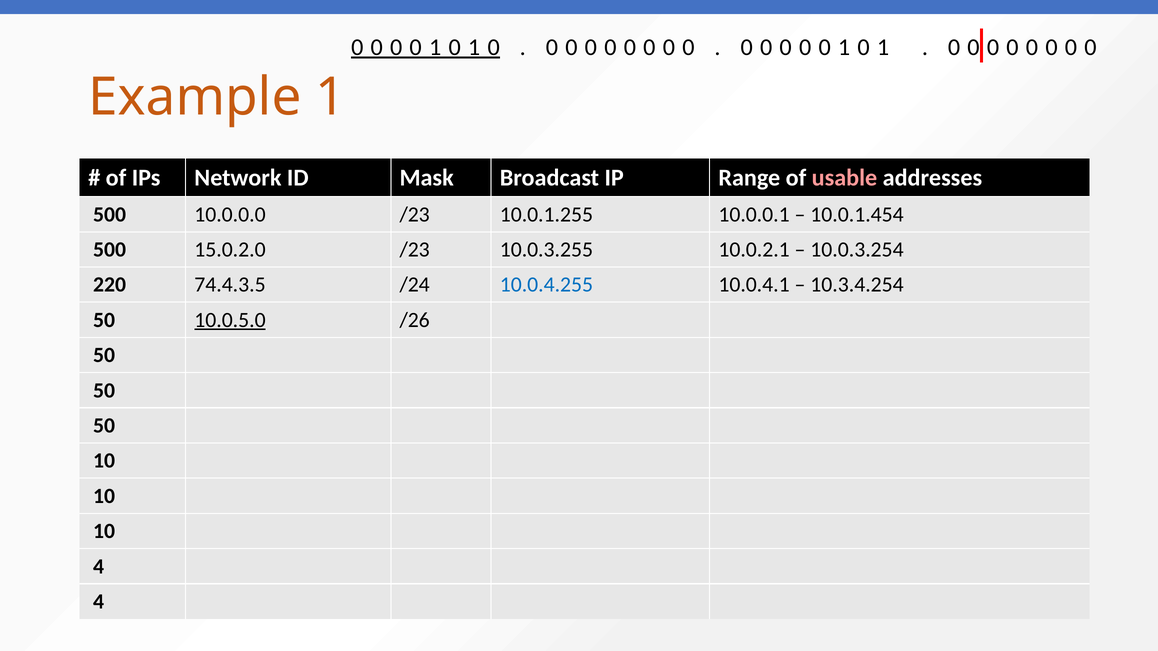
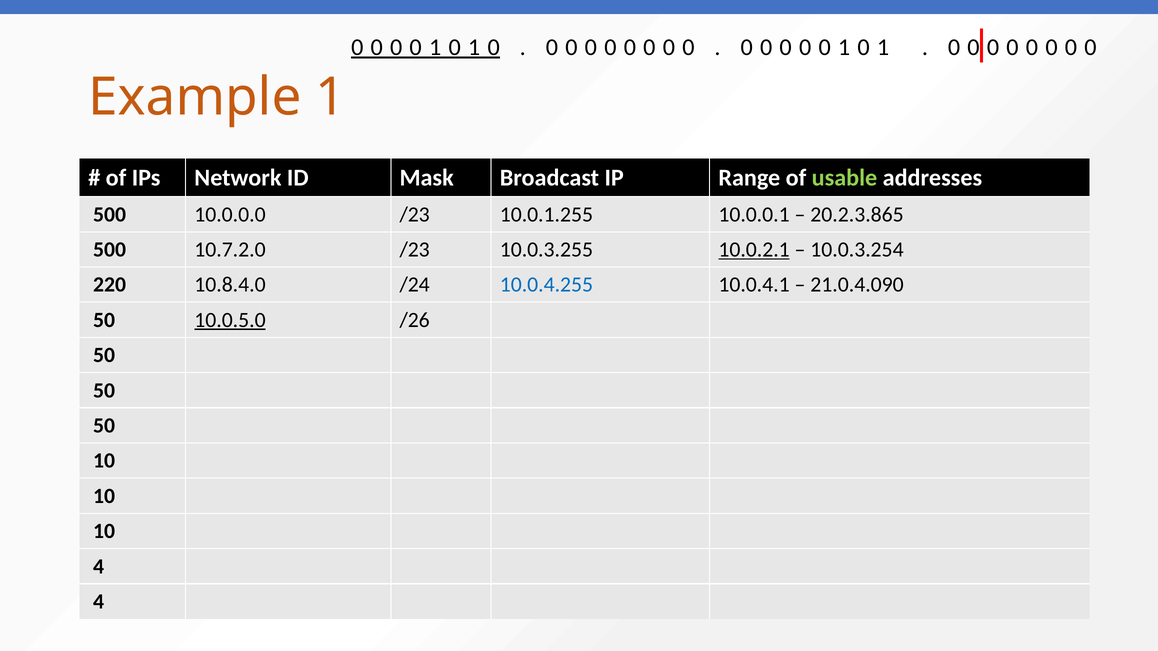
usable colour: pink -> light green
10.0.1.454: 10.0.1.454 -> 20.2.3.865
15.0.2.0: 15.0.2.0 -> 10.7.2.0
10.0.2.1 underline: none -> present
74.4.3.5: 74.4.3.5 -> 10.8.4.0
10.3.4.254: 10.3.4.254 -> 21.0.4.090
